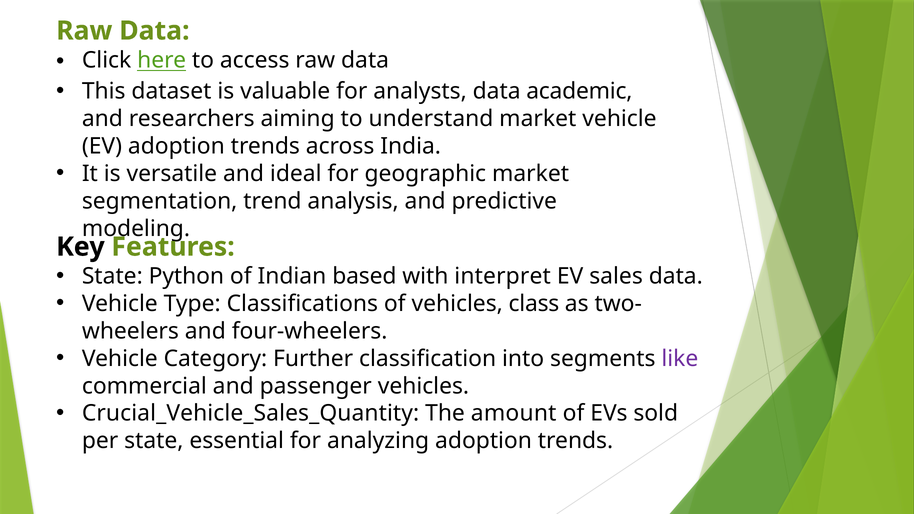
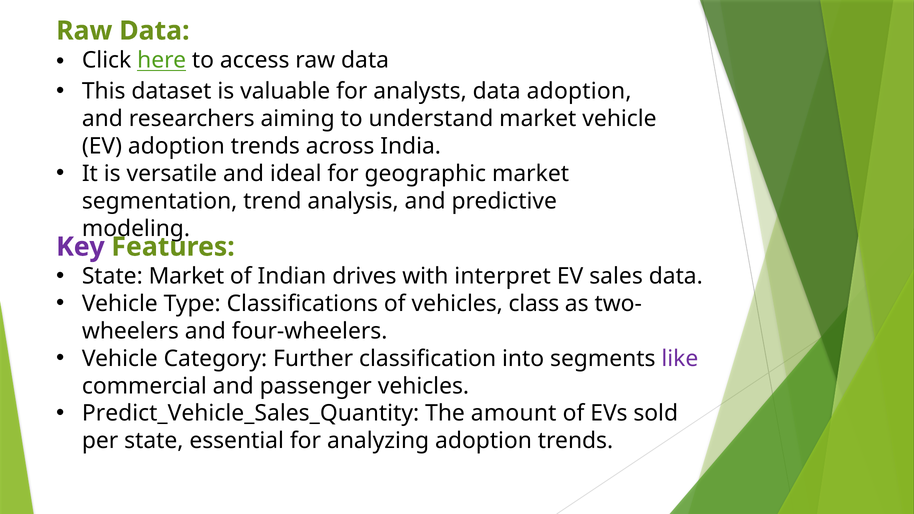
data academic: academic -> adoption
Key colour: black -> purple
State Python: Python -> Market
based: based -> drives
Crucial_Vehicle_Sales_Quantity: Crucial_Vehicle_Sales_Quantity -> Predict_Vehicle_Sales_Quantity
